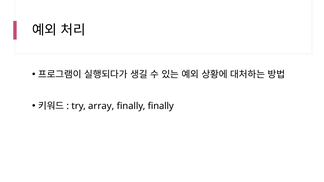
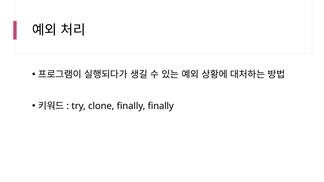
array: array -> clone
